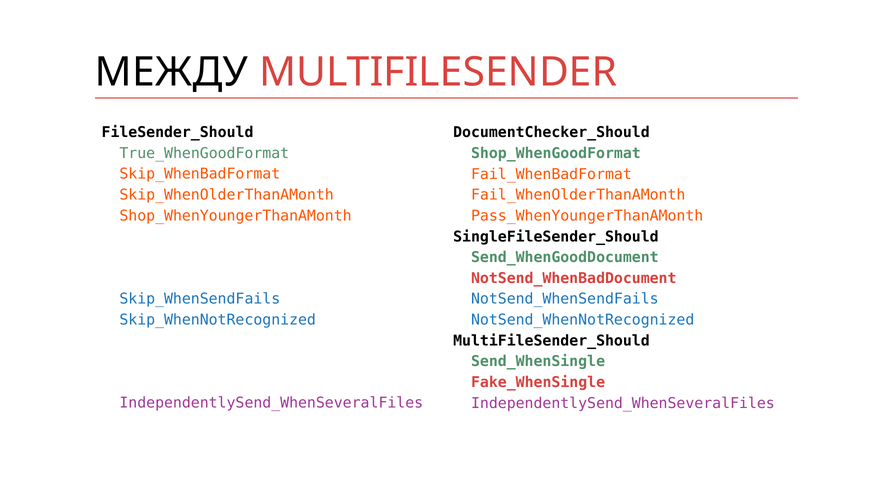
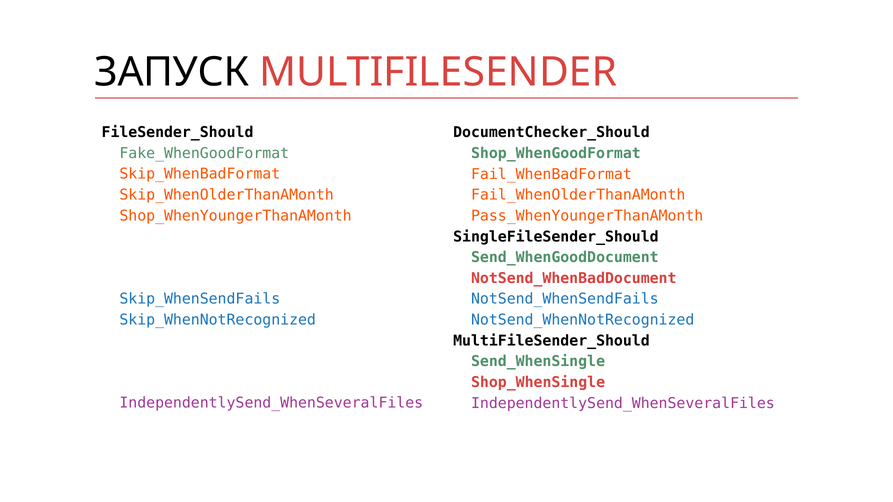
МЕЖДУ: МЕЖДУ -> ЗАПУСК
True_WhenGoodFormat: True_WhenGoodFormat -> Fake_WhenGoodFormat
Fake_WhenSingle: Fake_WhenSingle -> Shop_WhenSingle
